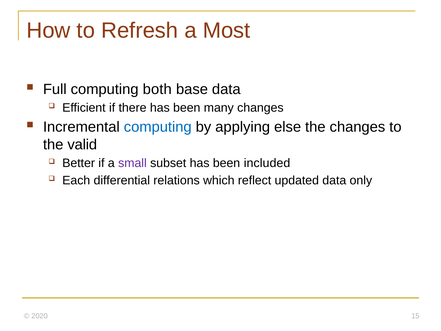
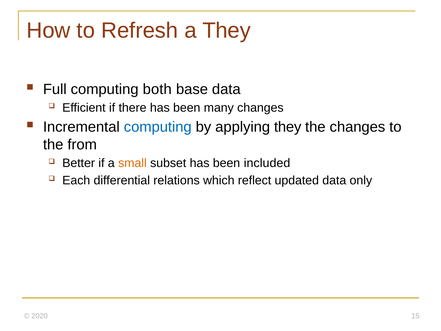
a Most: Most -> They
applying else: else -> they
valid: valid -> from
small colour: purple -> orange
